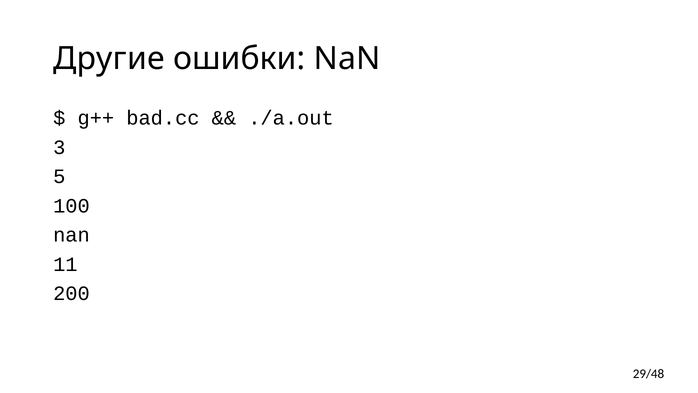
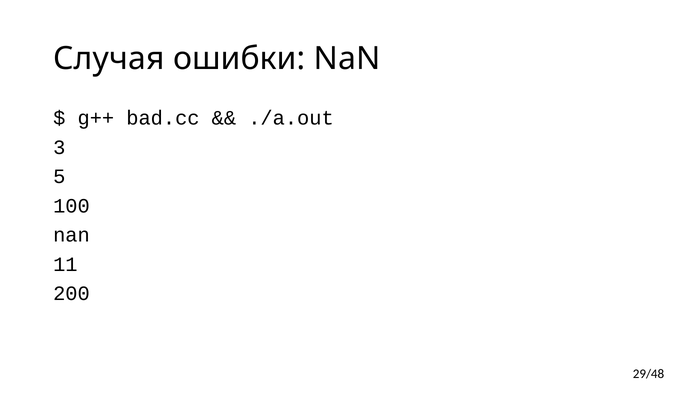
Другие: Другие -> Случая
